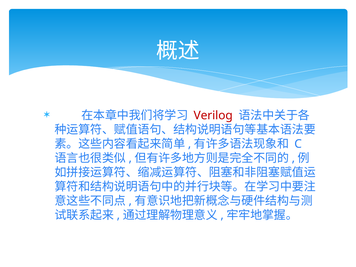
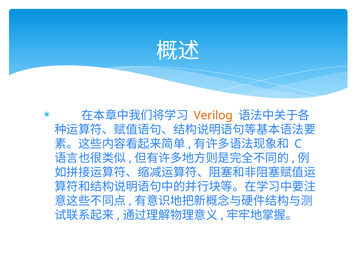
Verilog colour: red -> orange
